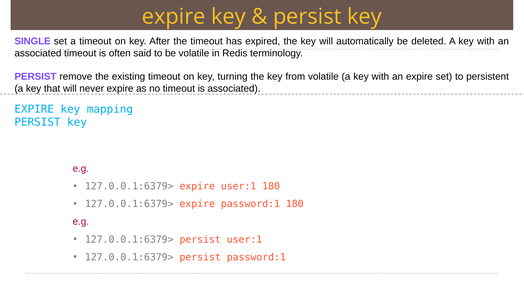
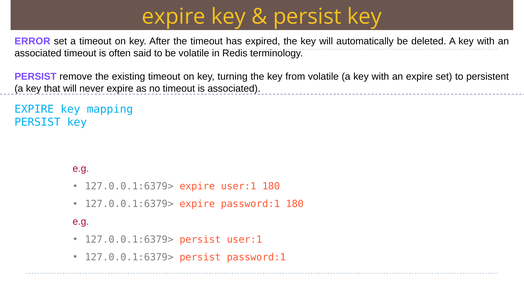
SINGLE: SINGLE -> ERROR
